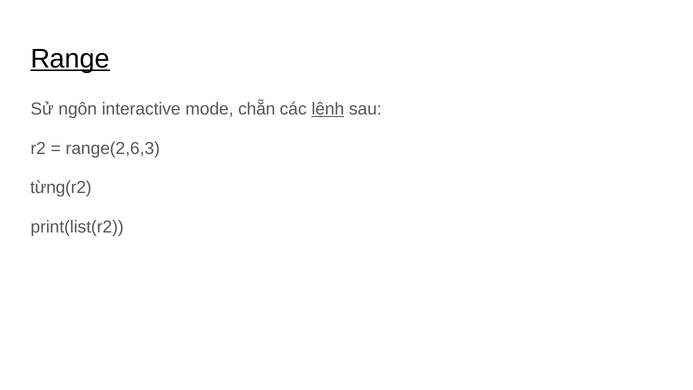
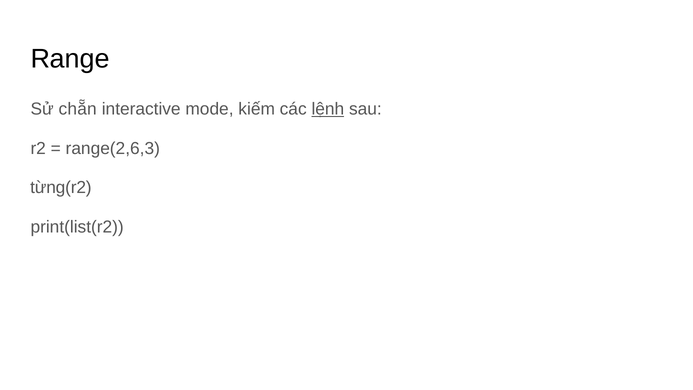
Range underline: present -> none
ngôn: ngôn -> chẵn
chẵn: chẵn -> kiếm
